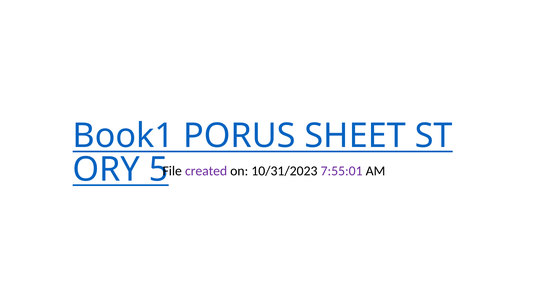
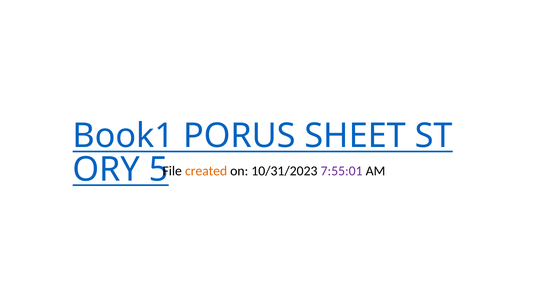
created colour: purple -> orange
